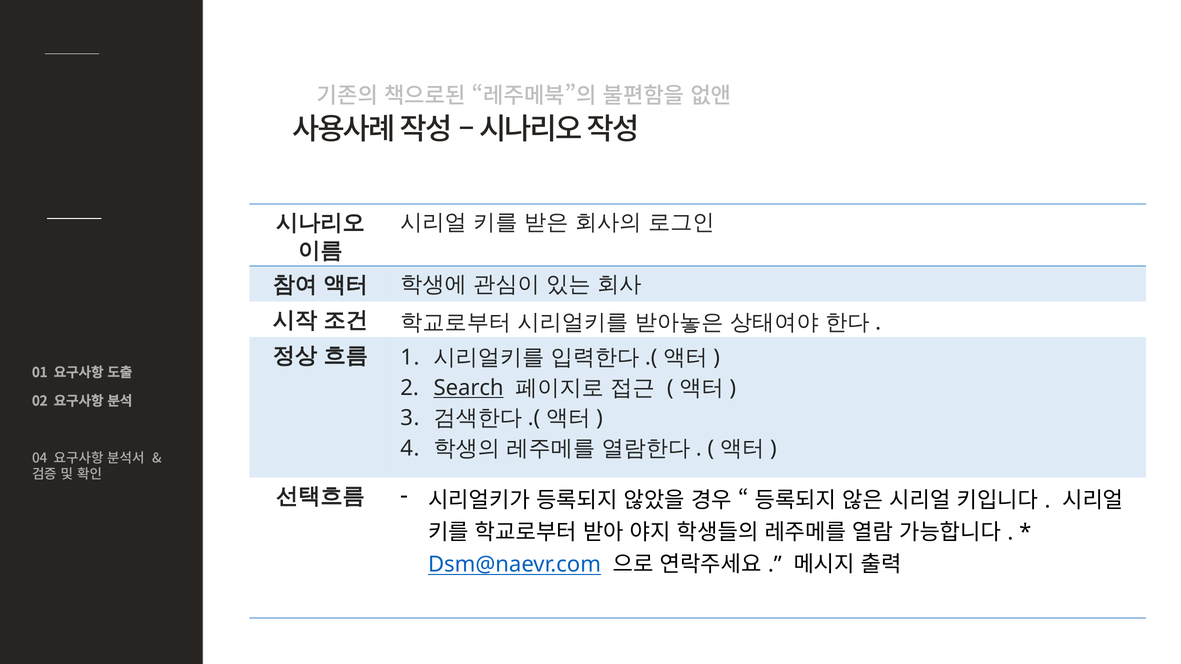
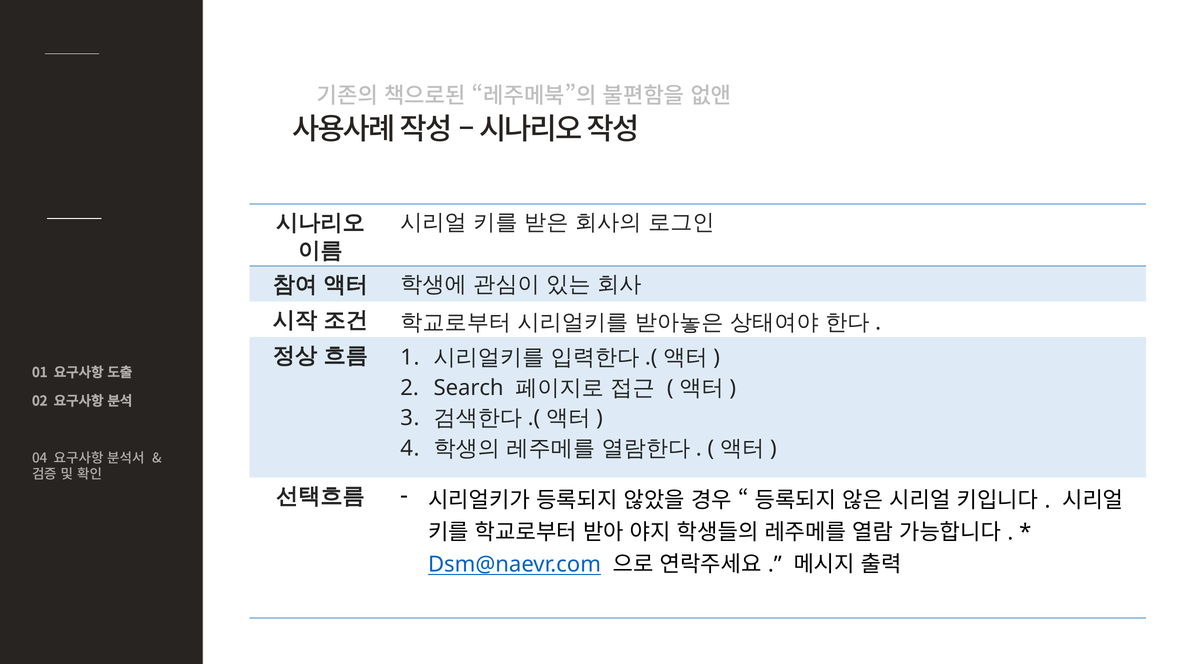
Search underline: present -> none
